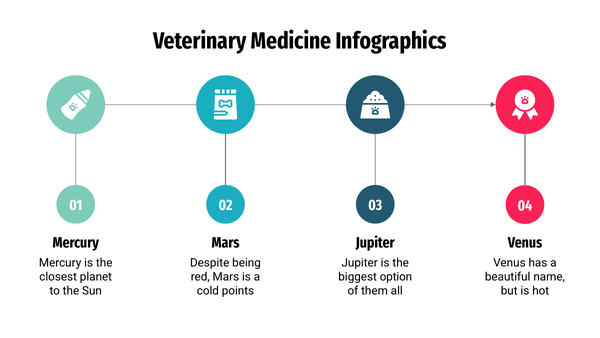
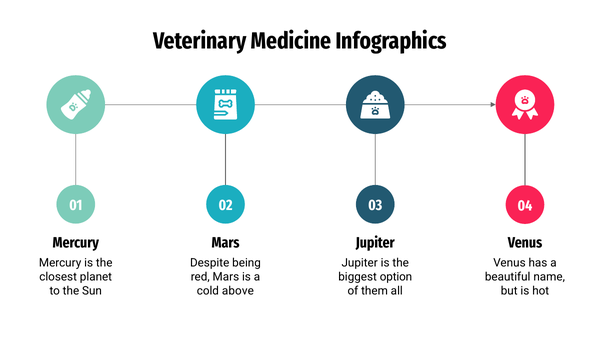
points: points -> above
